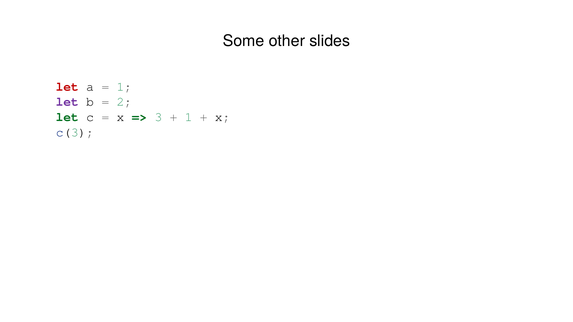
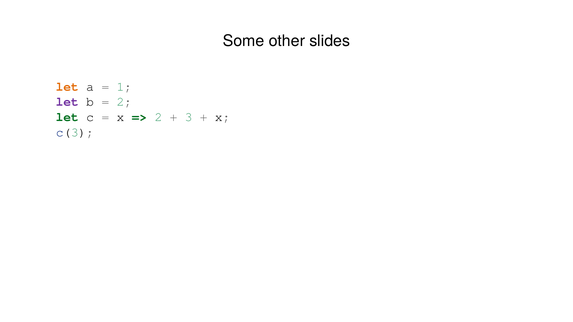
let at (67, 87) colour: red -> orange
3 at (158, 117): 3 -> 2
1 at (189, 117): 1 -> 3
